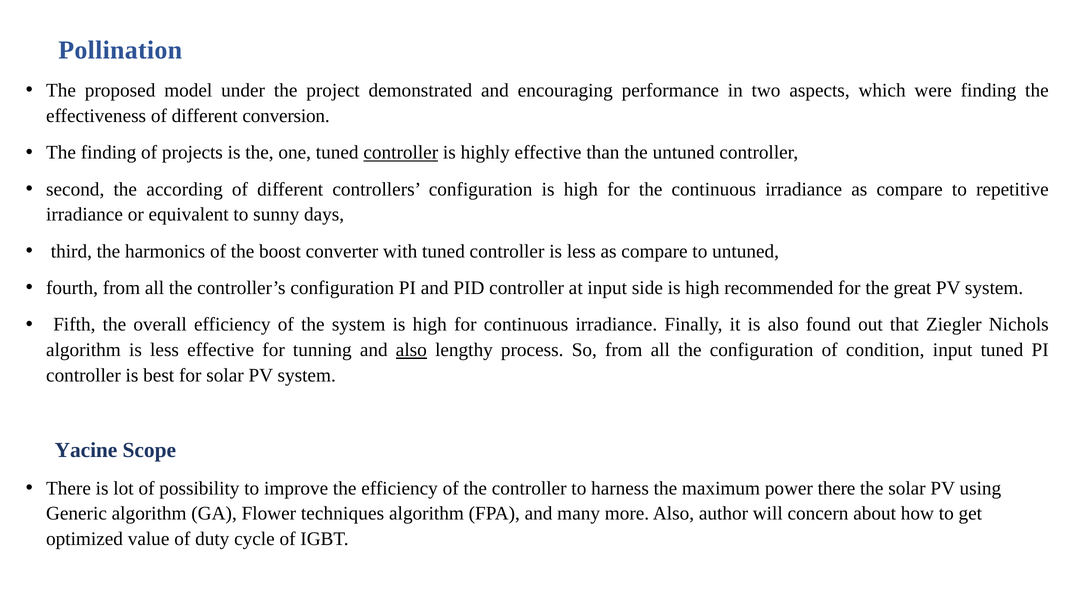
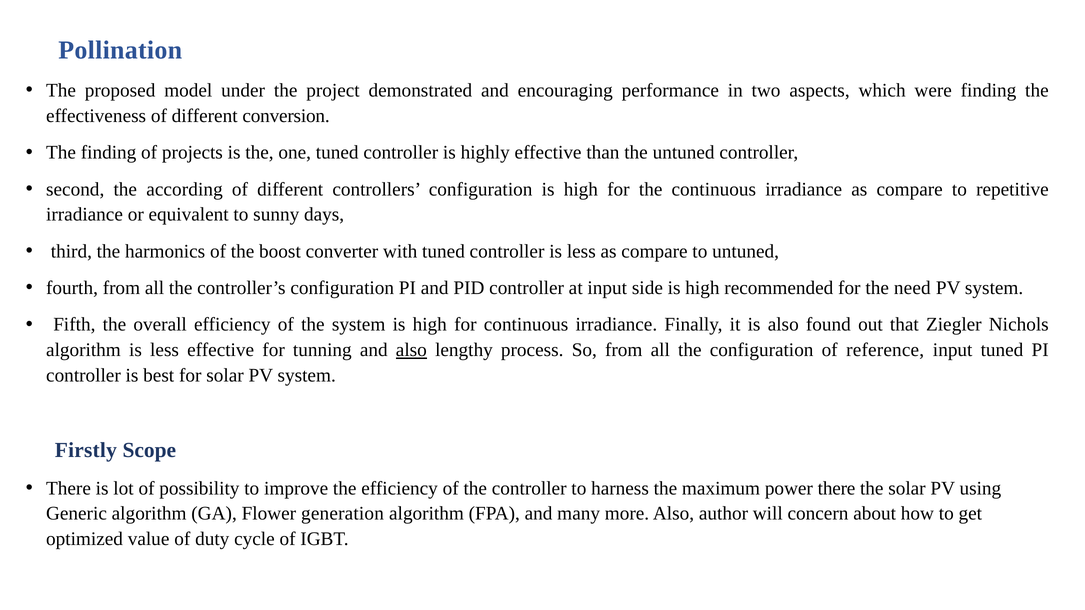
controller at (401, 153) underline: present -> none
great: great -> need
condition: condition -> reference
Yacine: Yacine -> Firstly
techniques: techniques -> generation
